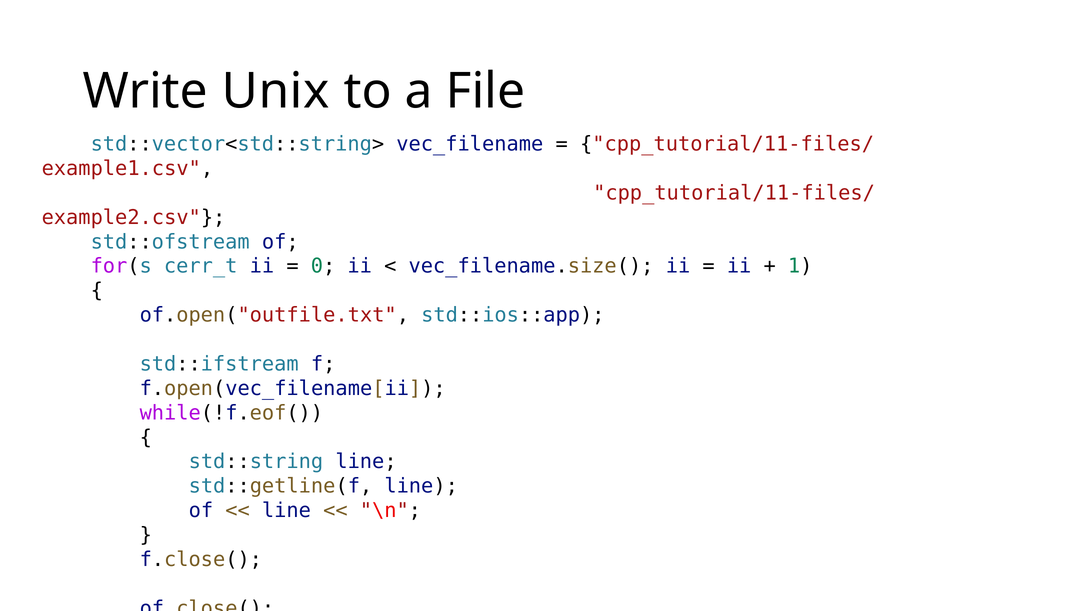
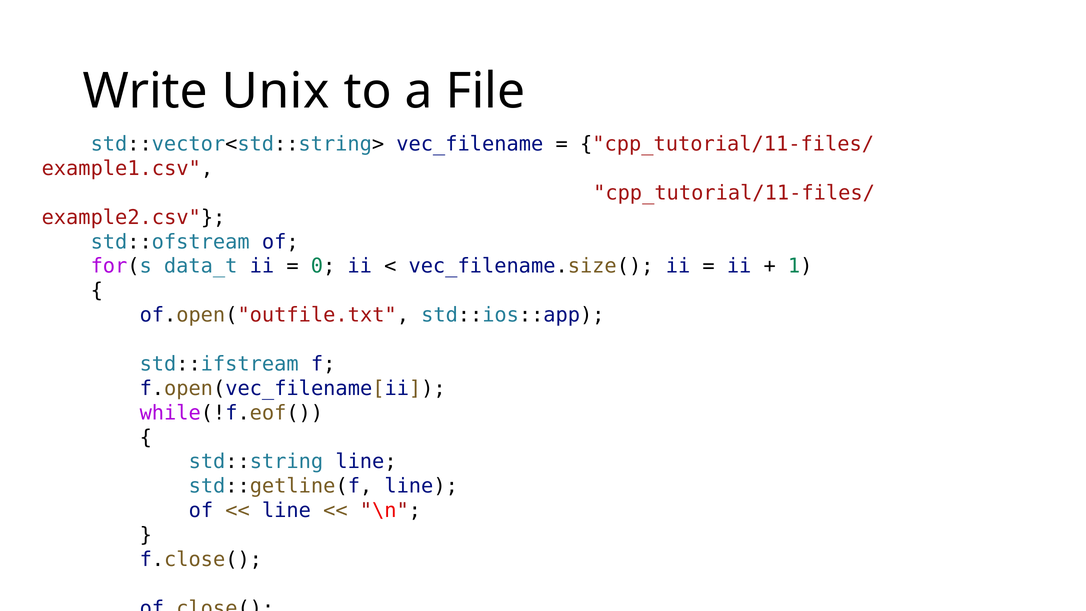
cerr_t: cerr_t -> data_t
